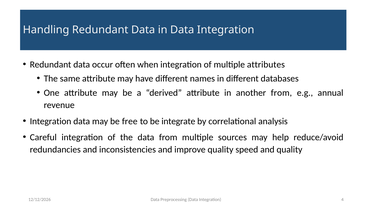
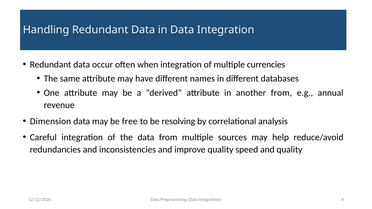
attributes: attributes -> currencies
Integration at (51, 121): Integration -> Dimension
integrate: integrate -> resolving
